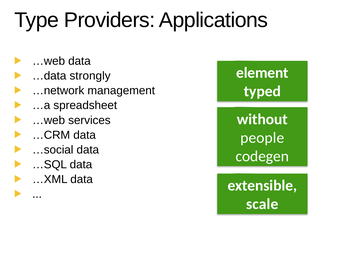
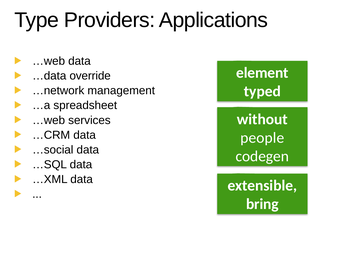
strongly: strongly -> override
scale: scale -> bring
